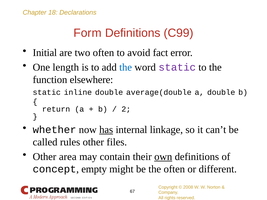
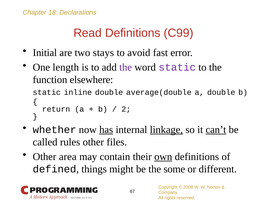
Form: Form -> Read
two often: often -> stays
fact: fact -> fast
the at (126, 67) colour: blue -> purple
linkage underline: none -> present
can’t underline: none -> present
concept: concept -> defined
empty: empty -> things
the often: often -> some
